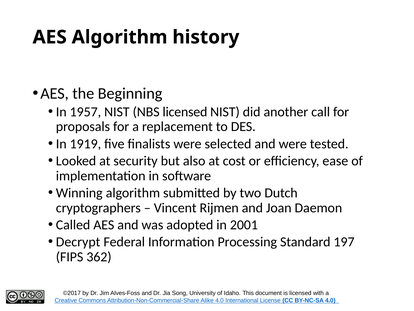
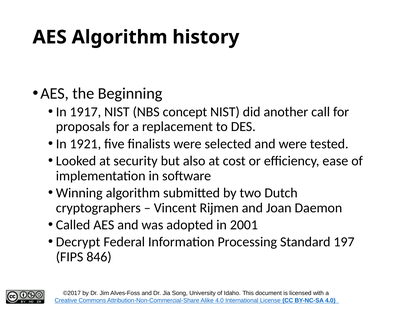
1957: 1957 -> 1917
NBS licensed: licensed -> concept
1919: 1919 -> 1921
362: 362 -> 846
